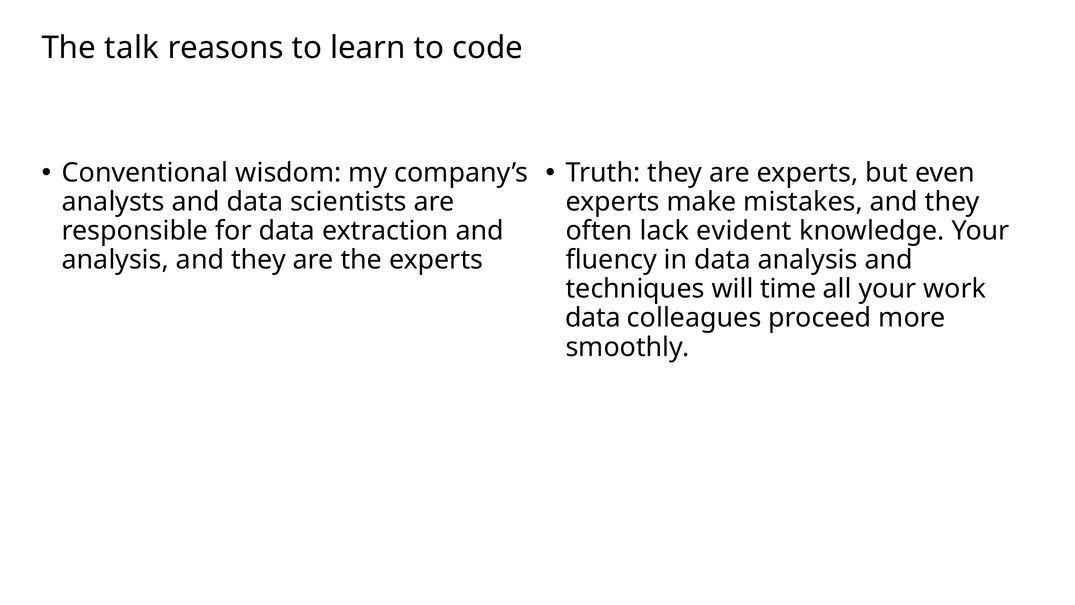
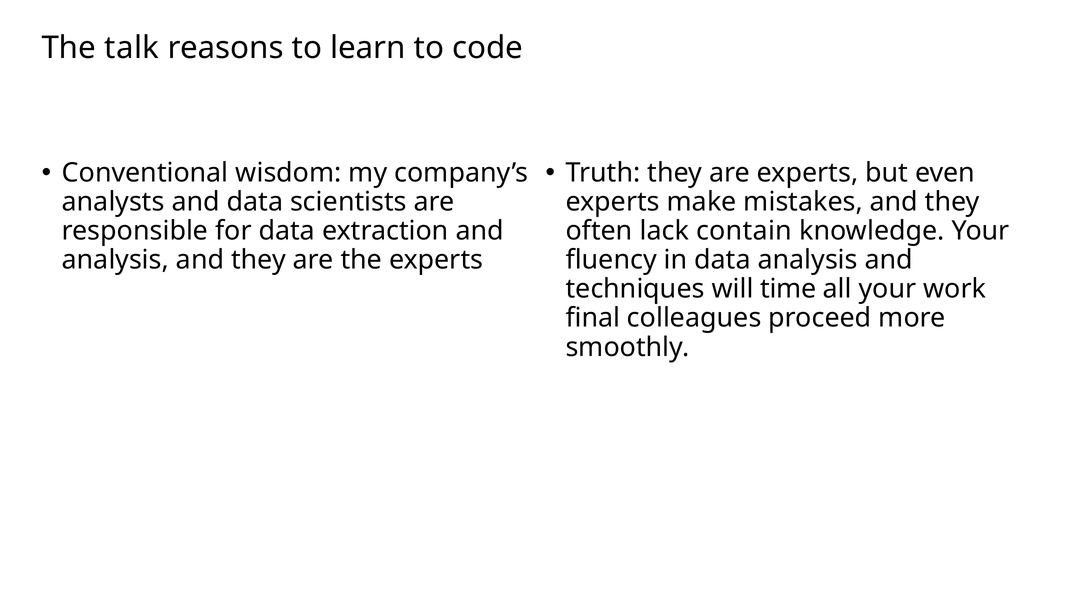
evident: evident -> contain
data at (593, 318): data -> final
